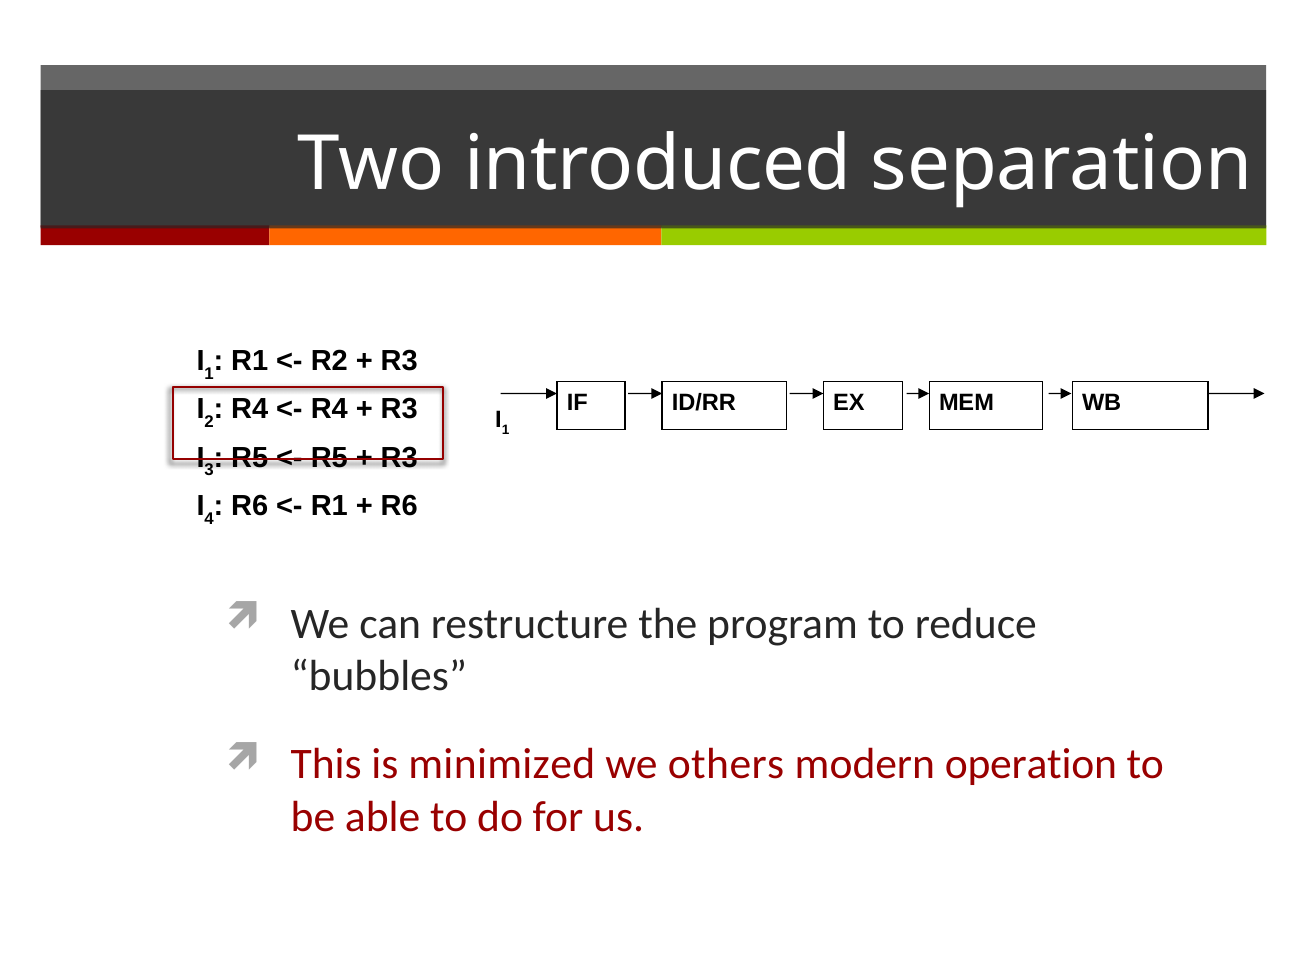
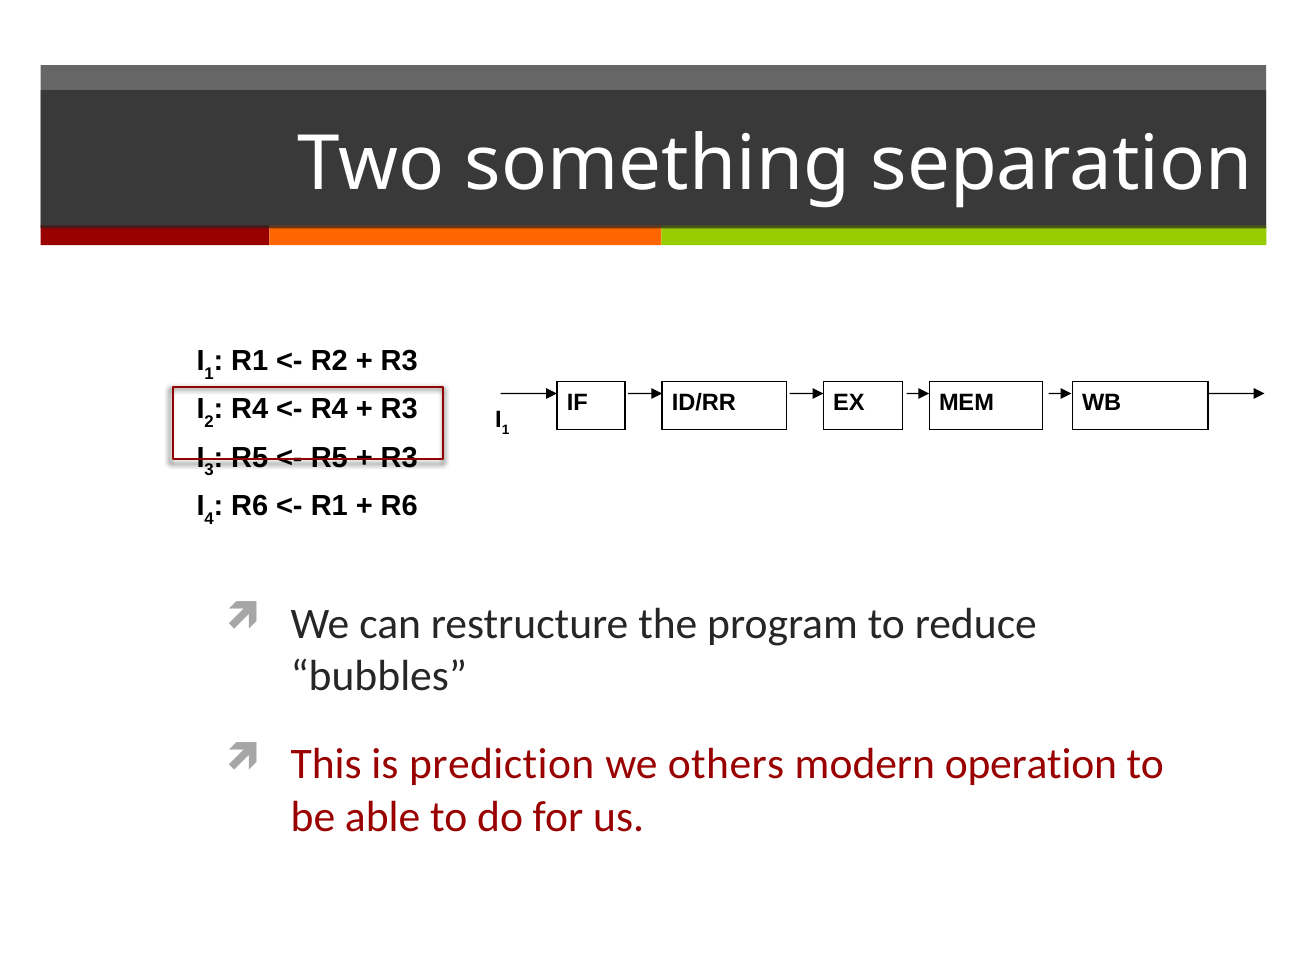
introduced: introduced -> something
minimized: minimized -> prediction
